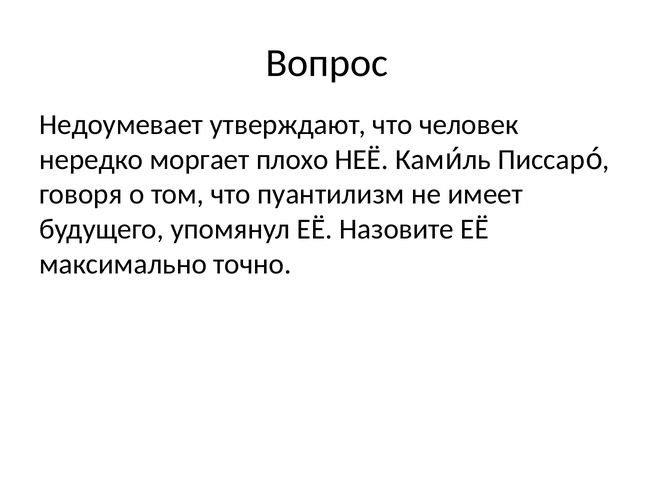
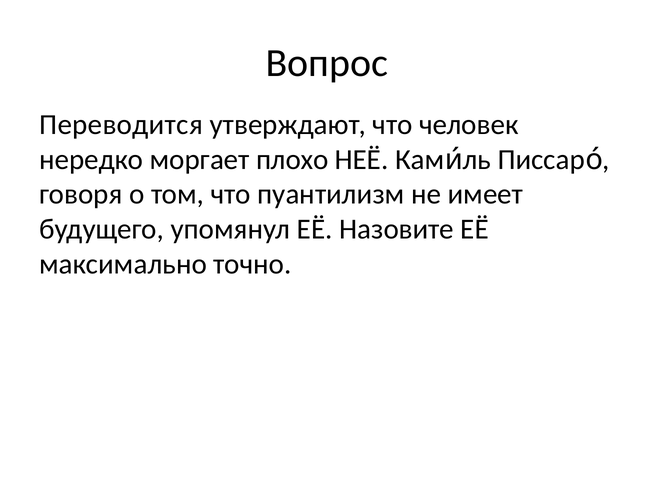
Недоумевает: Недоумевает -> Переводится
